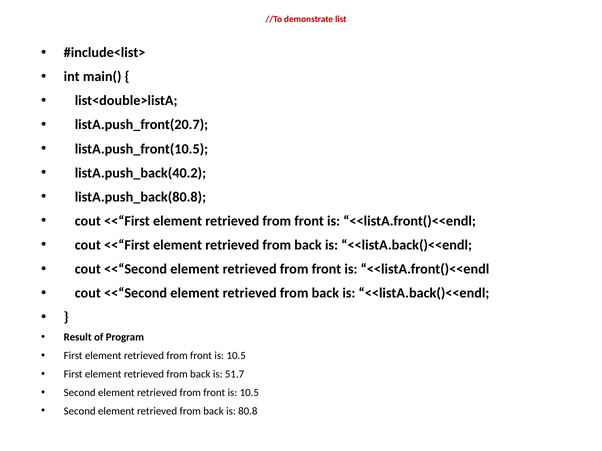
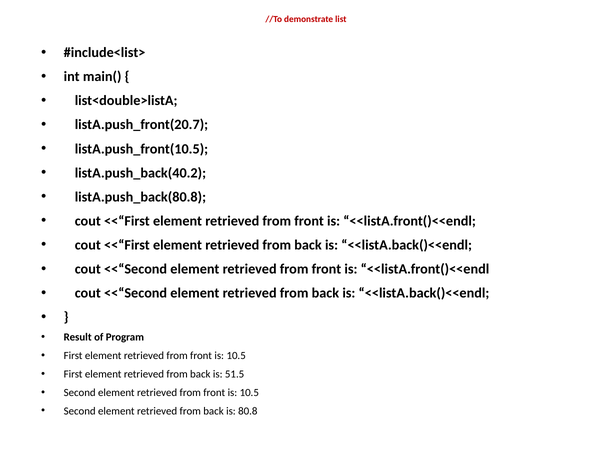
51.7: 51.7 -> 51.5
